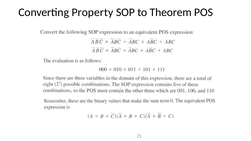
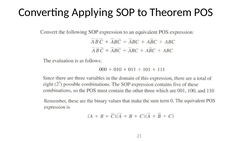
Property: Property -> Applying
